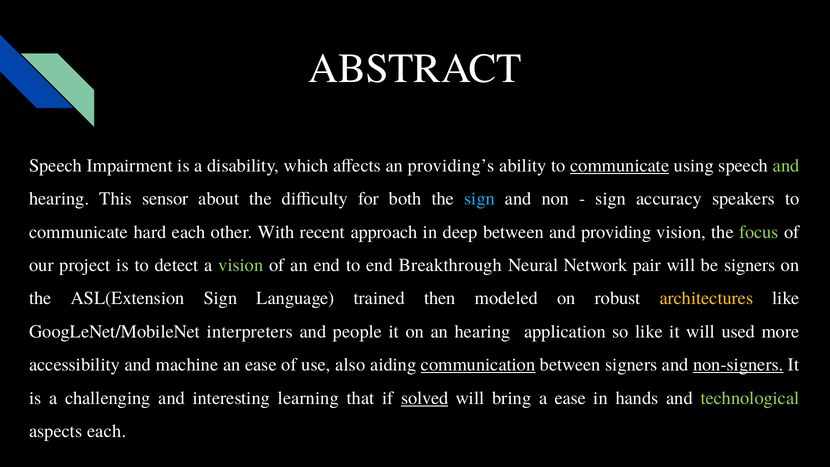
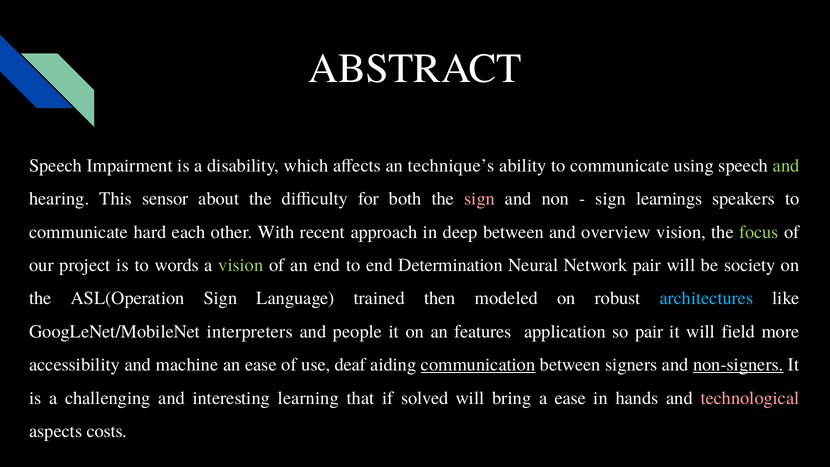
providing’s: providing’s -> technique’s
communicate at (620, 166) underline: present -> none
sign at (480, 199) colour: light blue -> pink
accuracy: accuracy -> learnings
providing: providing -> overview
detect: detect -> words
Breakthrough: Breakthrough -> Determination
be signers: signers -> society
ASL(Extension: ASL(Extension -> ASL(Operation
architectures colour: yellow -> light blue
an hearing: hearing -> features
so like: like -> pair
used: used -> field
also: also -> deaf
solved underline: present -> none
technological colour: light green -> pink
aspects each: each -> costs
